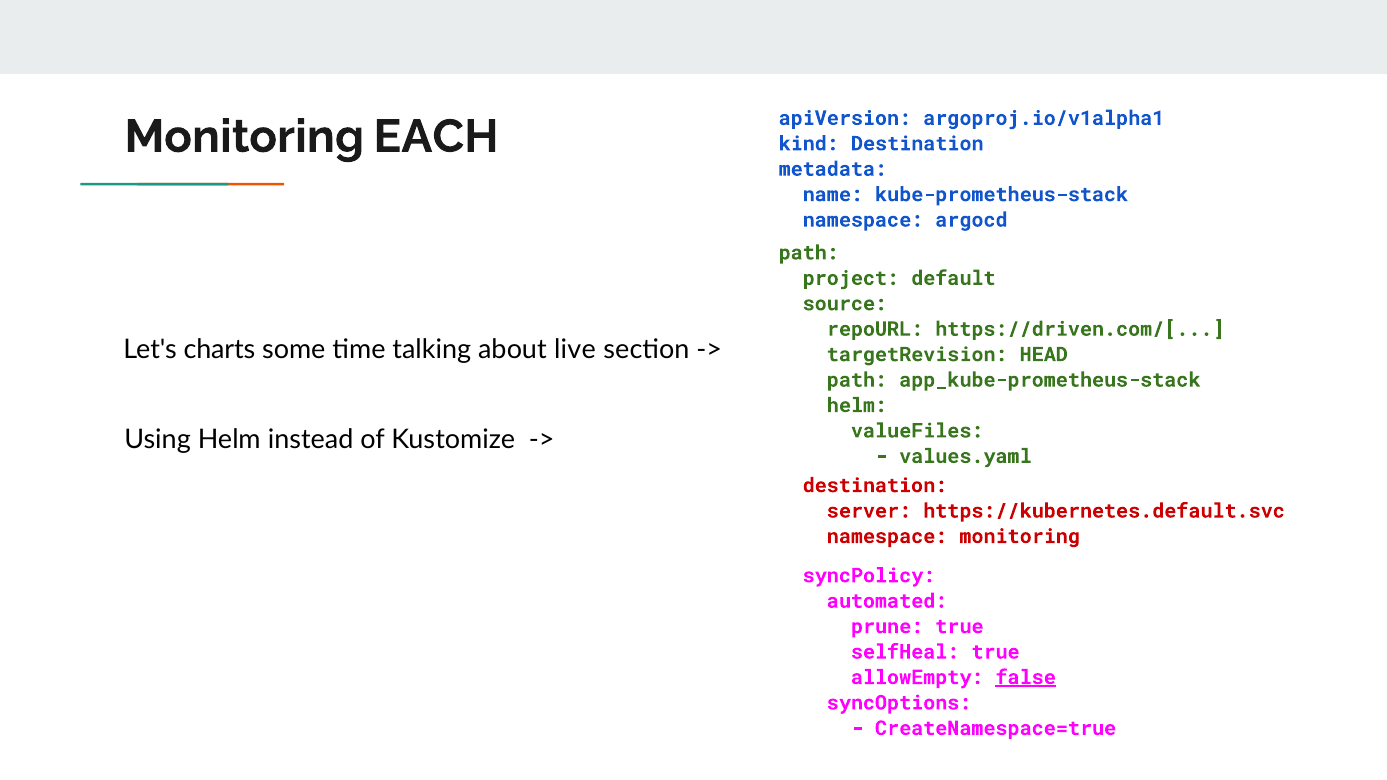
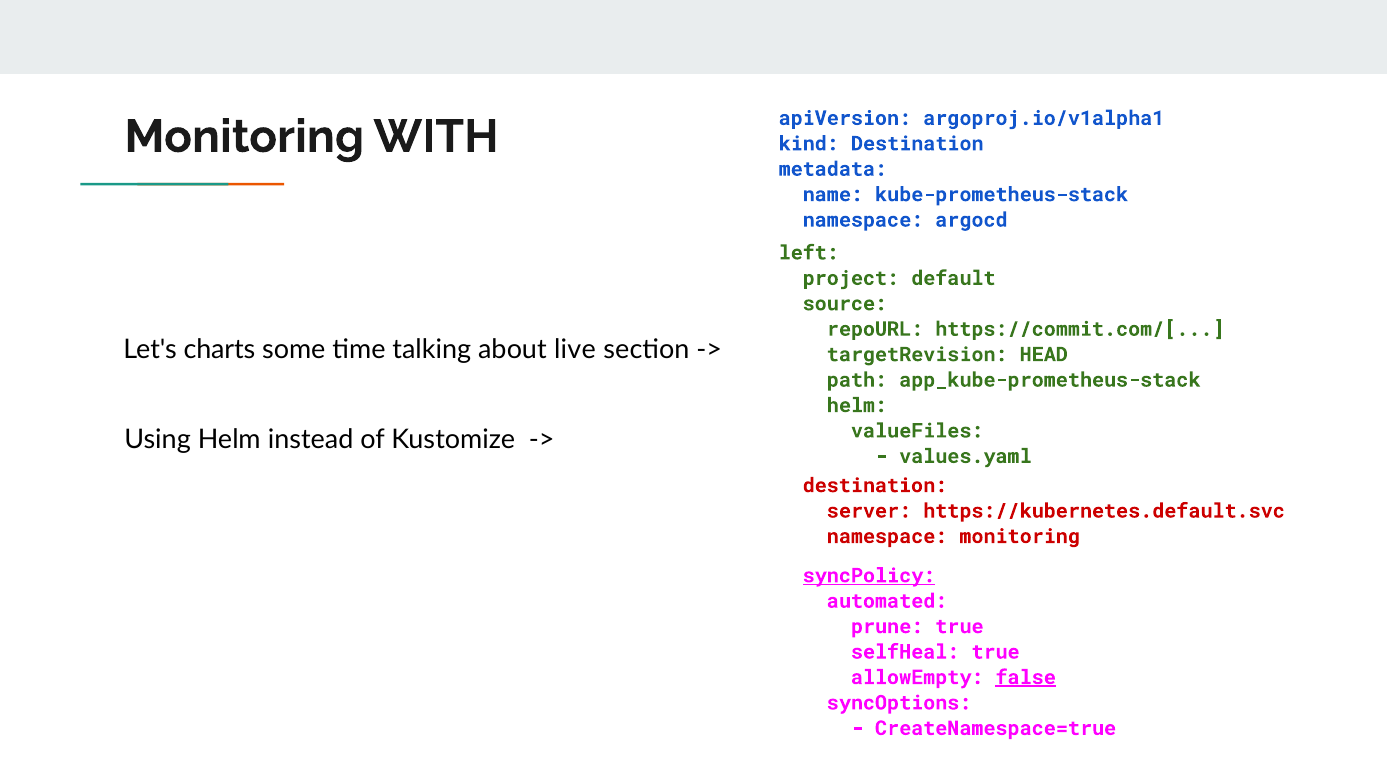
EACH: EACH -> WITH
path at (809, 253): path -> left
https://driven.com/[: https://driven.com/[ -> https://commit.com/[
syncPolicy underline: none -> present
